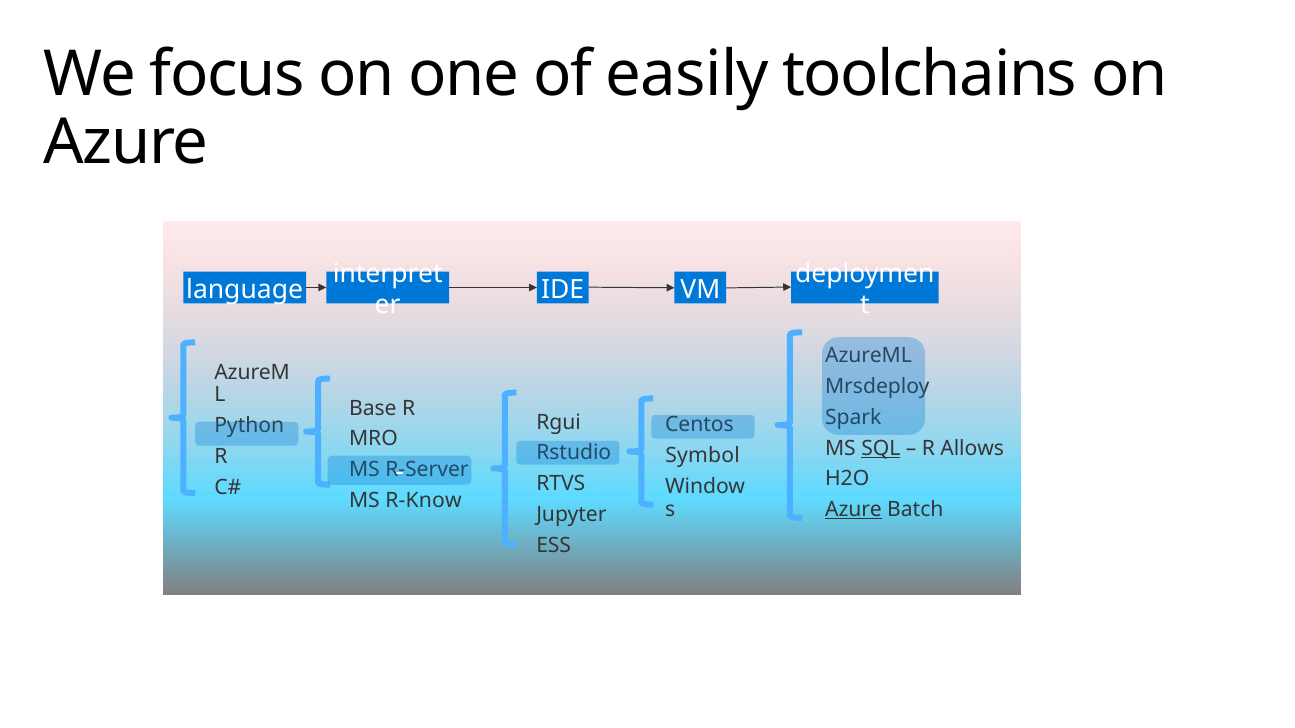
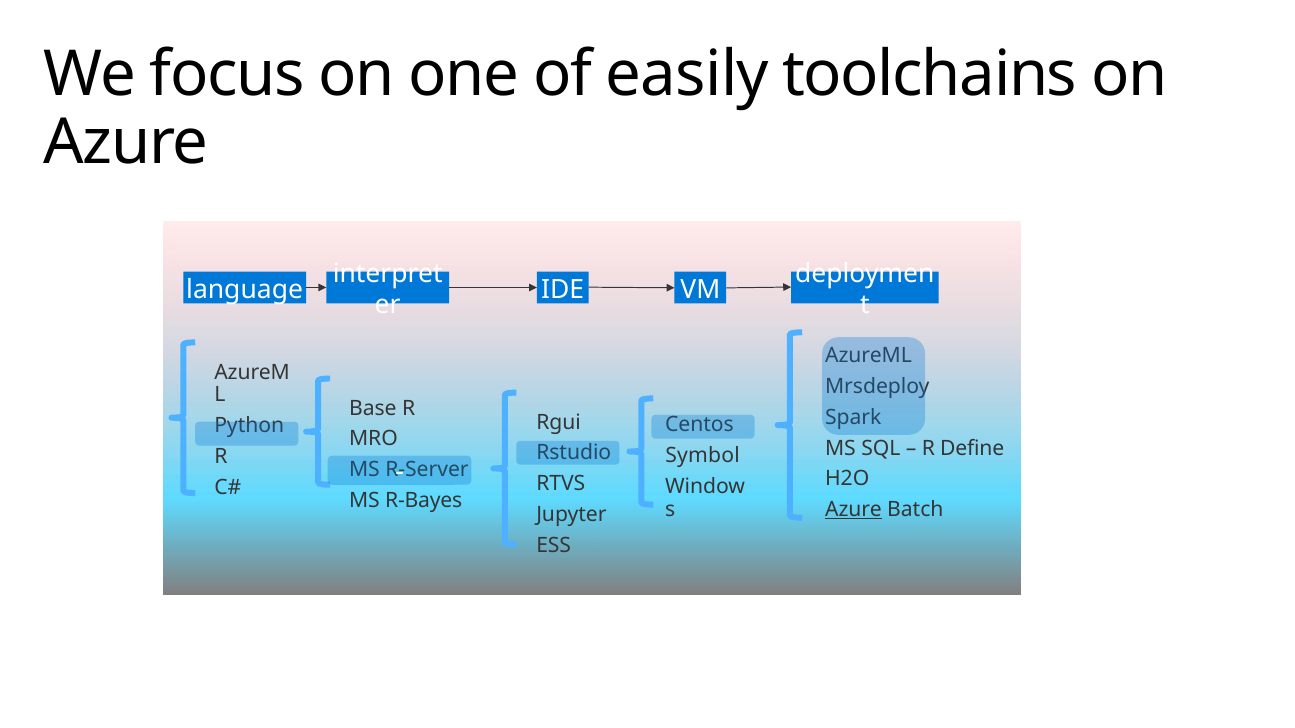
SQL underline: present -> none
Allows: Allows -> Define
R-Know: R-Know -> R-Bayes
